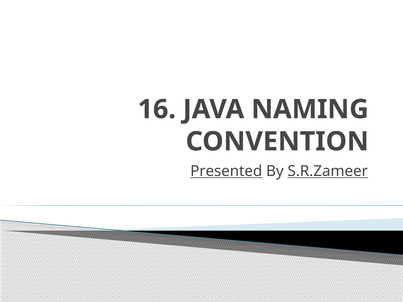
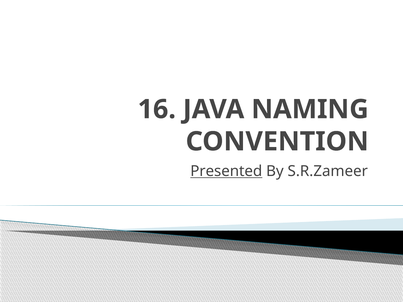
S.R.Zameer underline: present -> none
